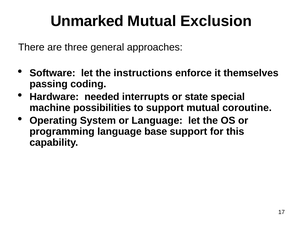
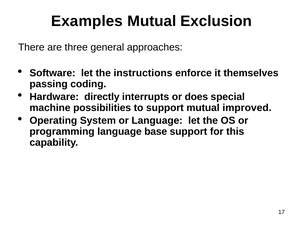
Unmarked: Unmarked -> Examples
needed: needed -> directly
state: state -> does
coroutine: coroutine -> improved
